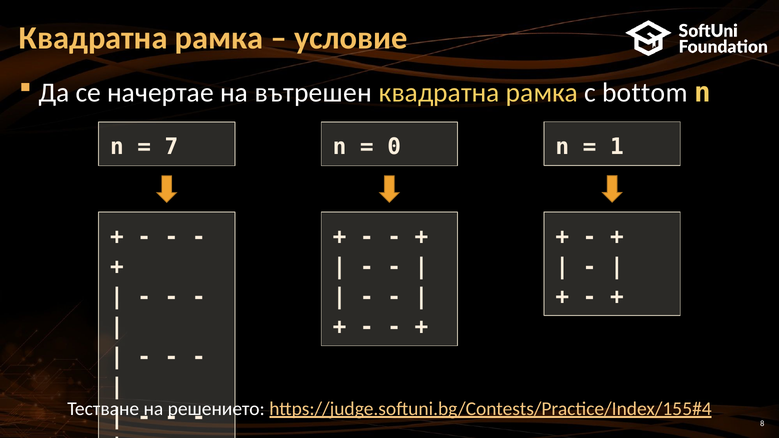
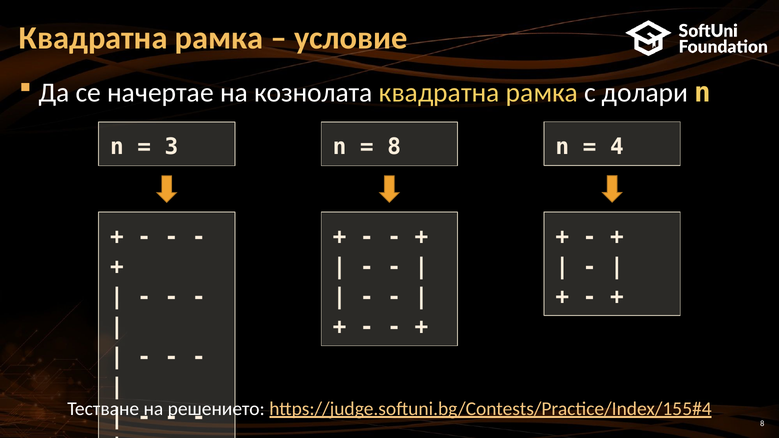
вътрешен: вътрешен -> кознолата
bottom: bottom -> долари
1: 1 -> 4
7: 7 -> 3
0 at (394, 147): 0 -> 8
